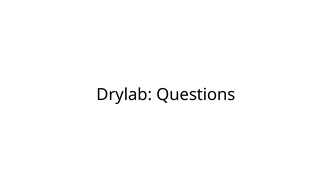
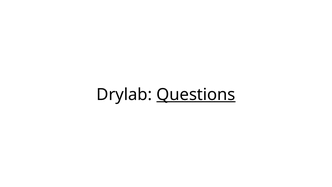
Questions underline: none -> present
